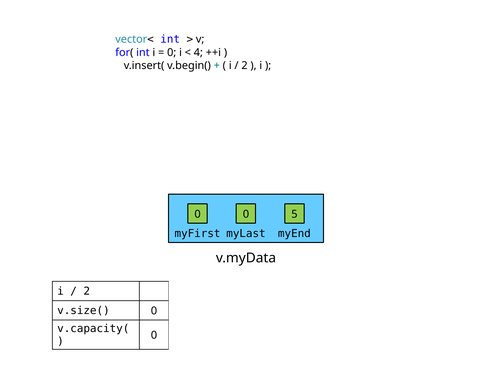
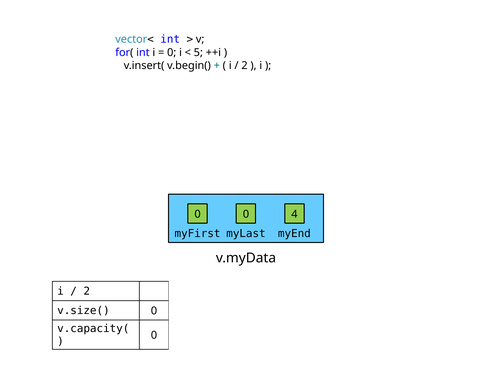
4: 4 -> 5
5: 5 -> 4
